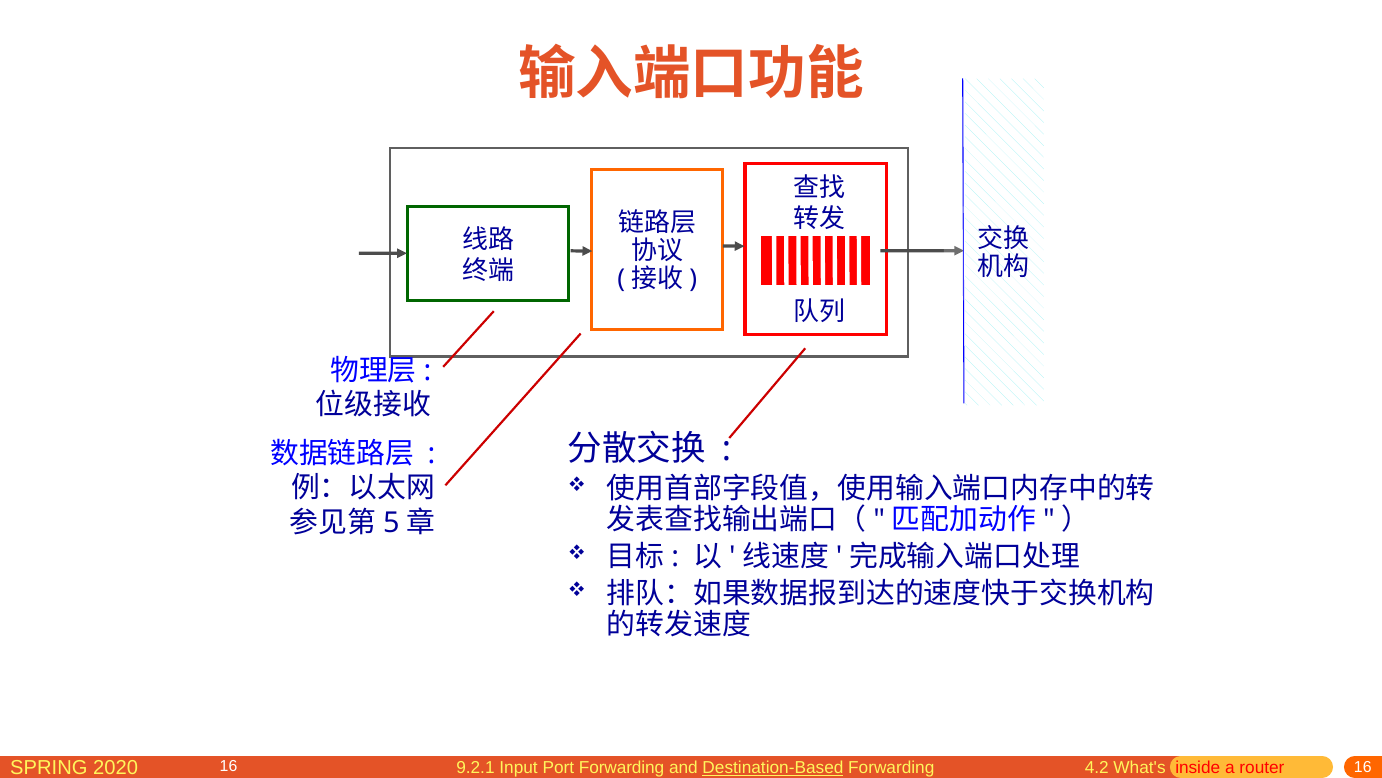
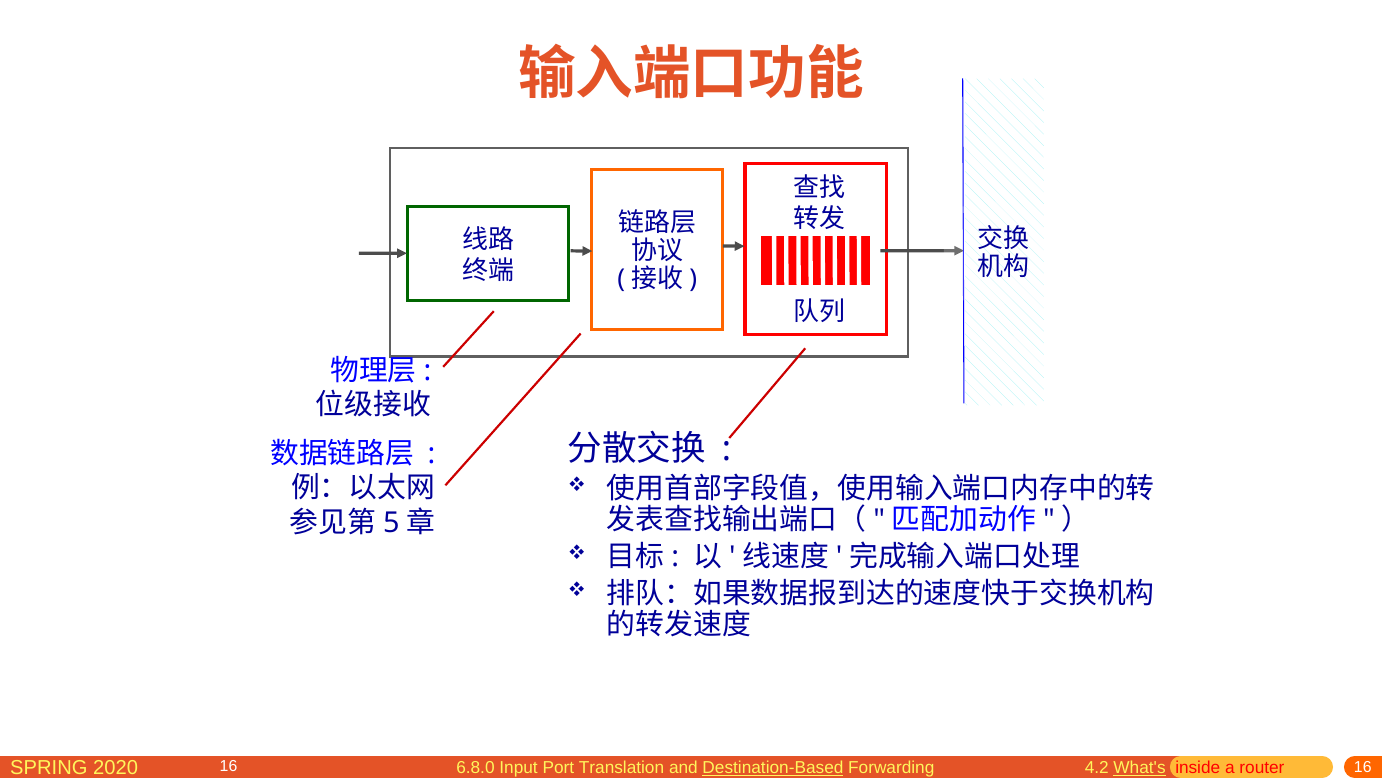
9.2.1: 9.2.1 -> 6.8.0
Port Forwarding: Forwarding -> Translation
What's underline: none -> present
